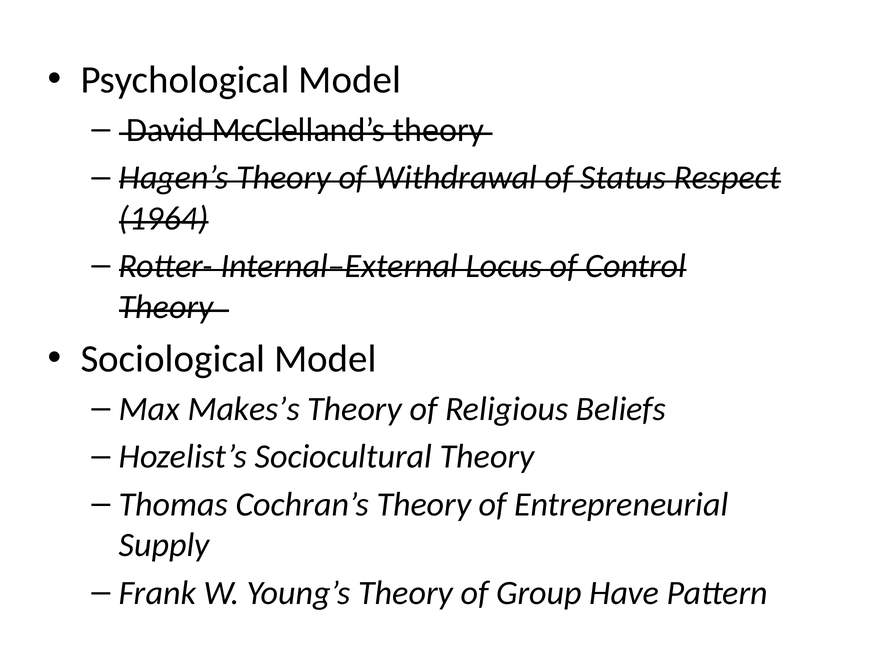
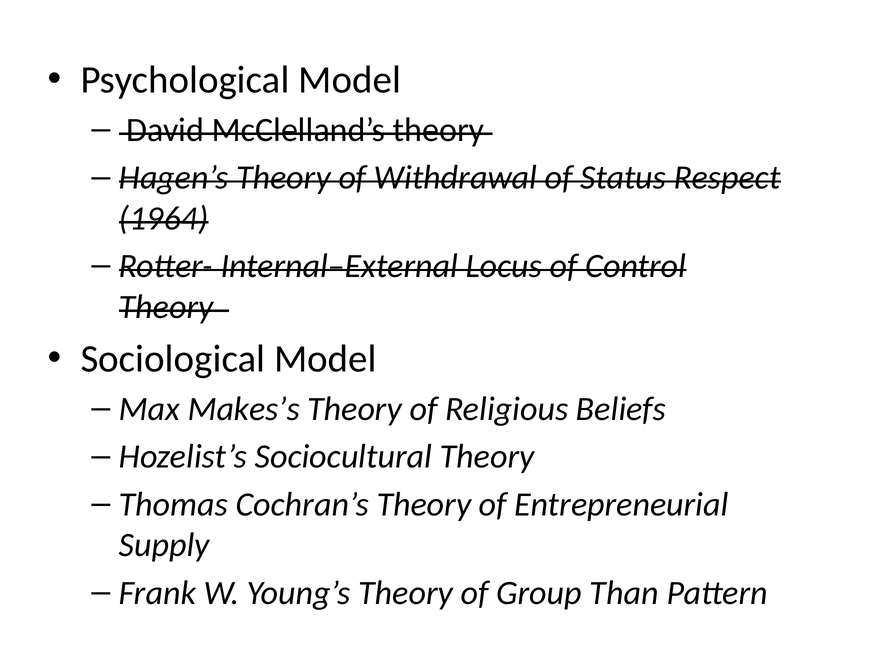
Have: Have -> Than
